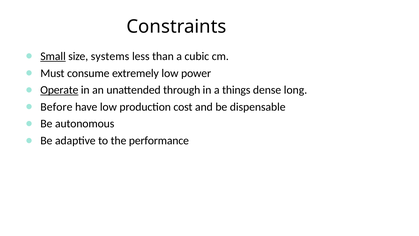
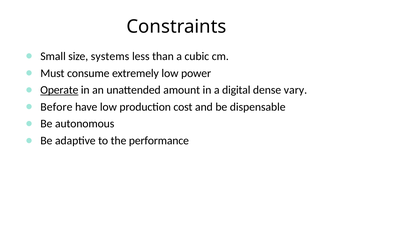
Small underline: present -> none
through: through -> amount
things: things -> digital
long: long -> vary
